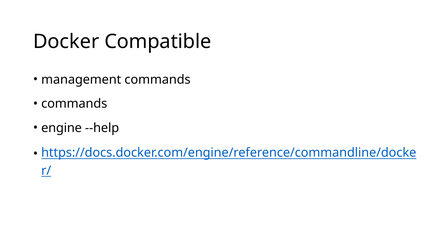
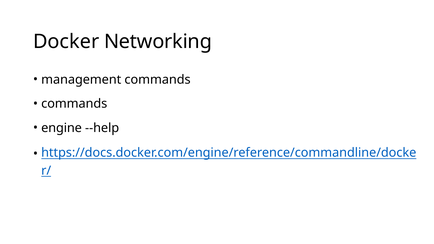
Compatible: Compatible -> Networking
